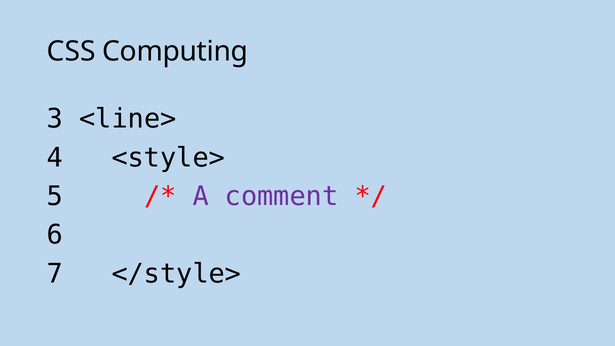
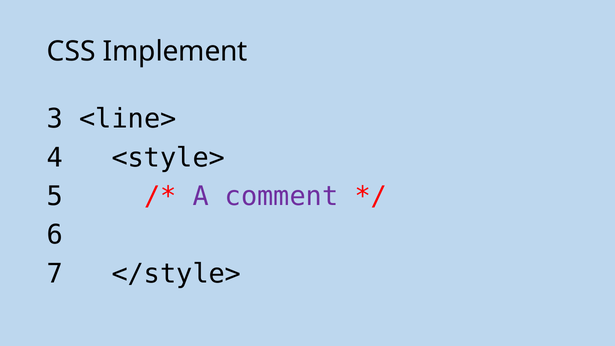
Computing: Computing -> Implement
